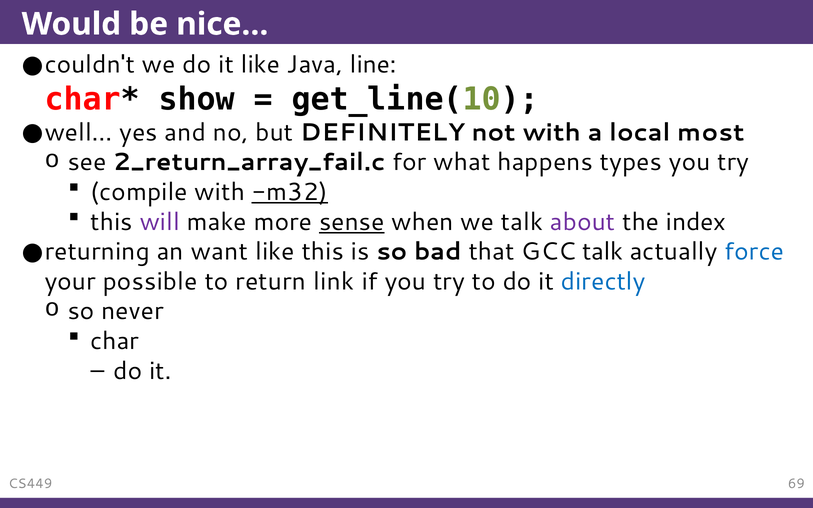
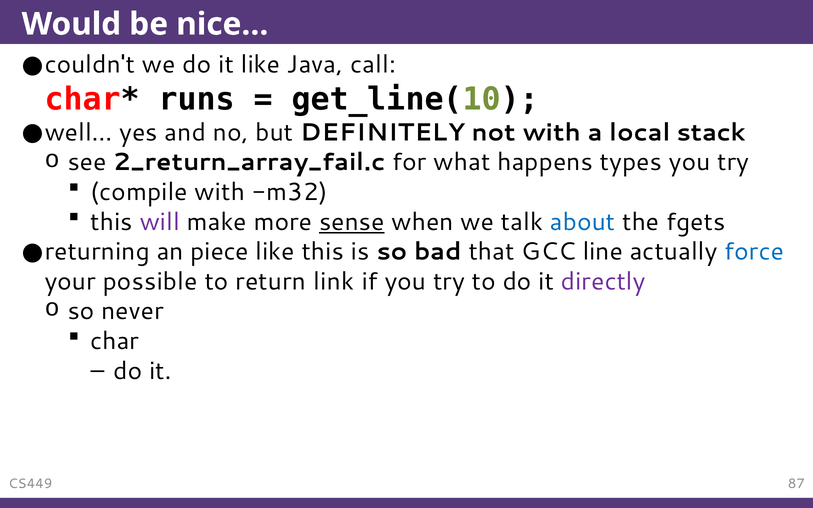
line: line -> call
show: show -> runs
most: most -> stack
m32 underline: present -> none
about colour: purple -> blue
index: index -> fgets
want: want -> piece
GCC talk: talk -> line
directly colour: blue -> purple
69: 69 -> 87
